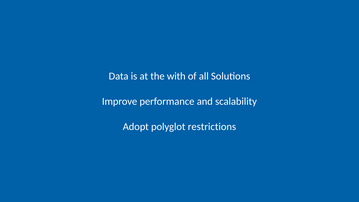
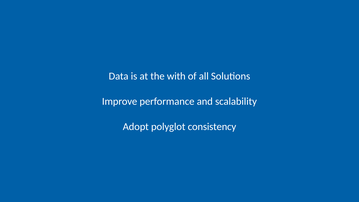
restrictions: restrictions -> consistency
